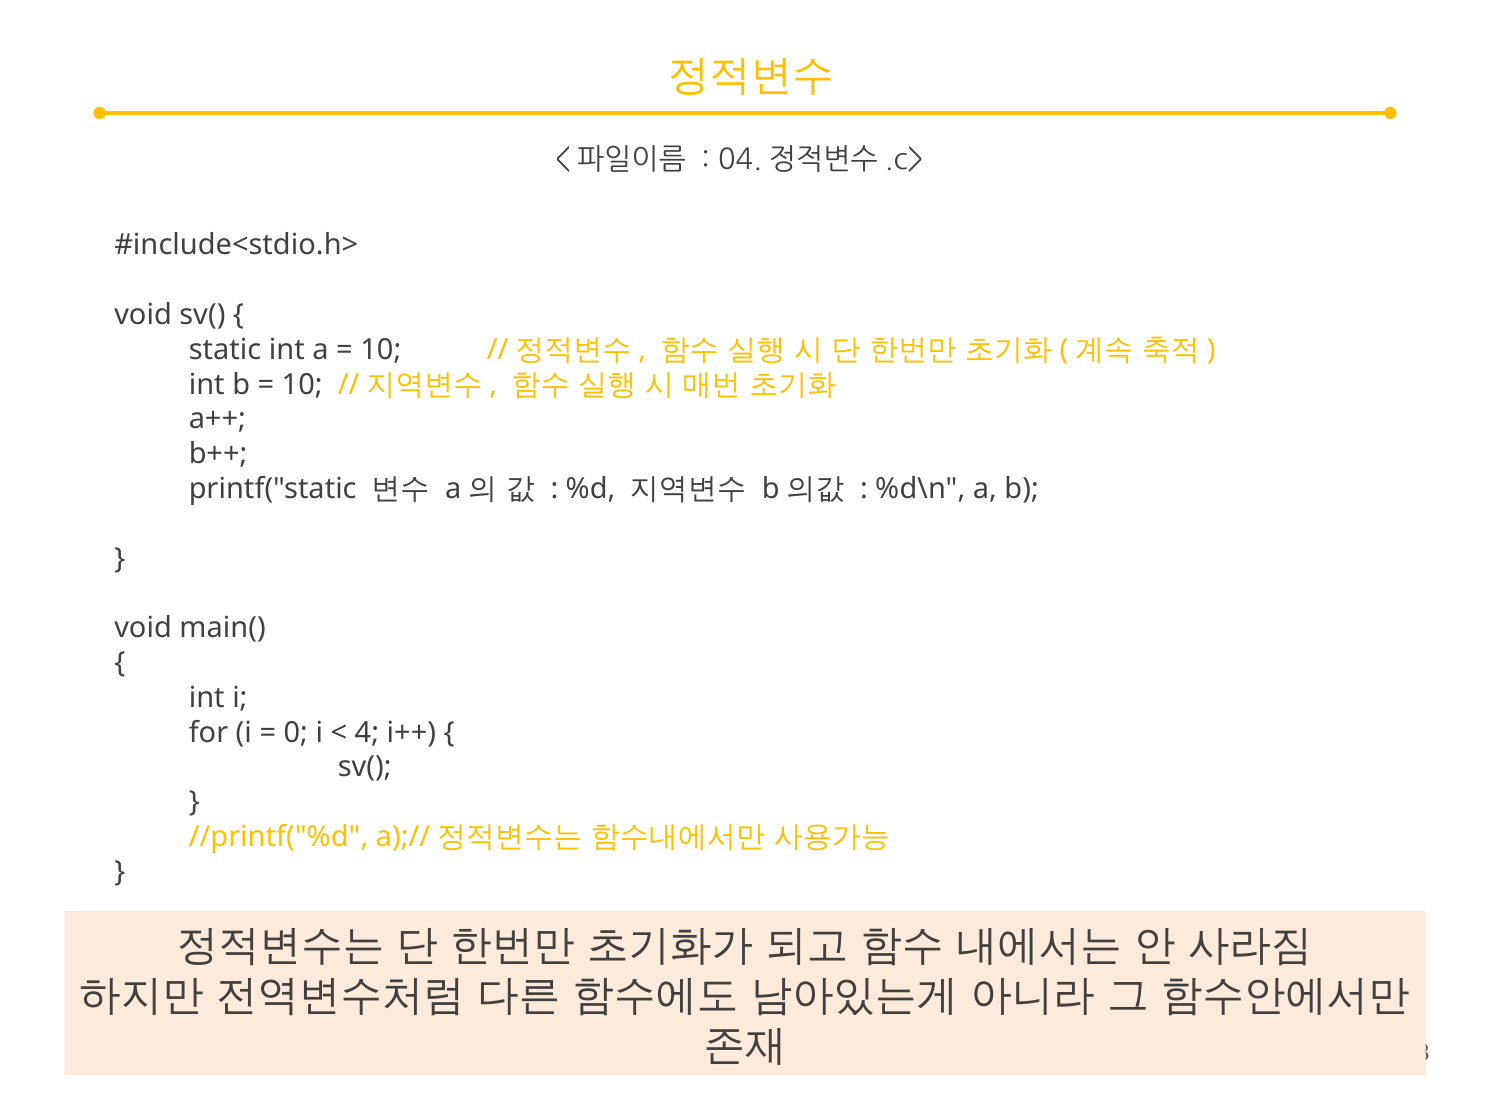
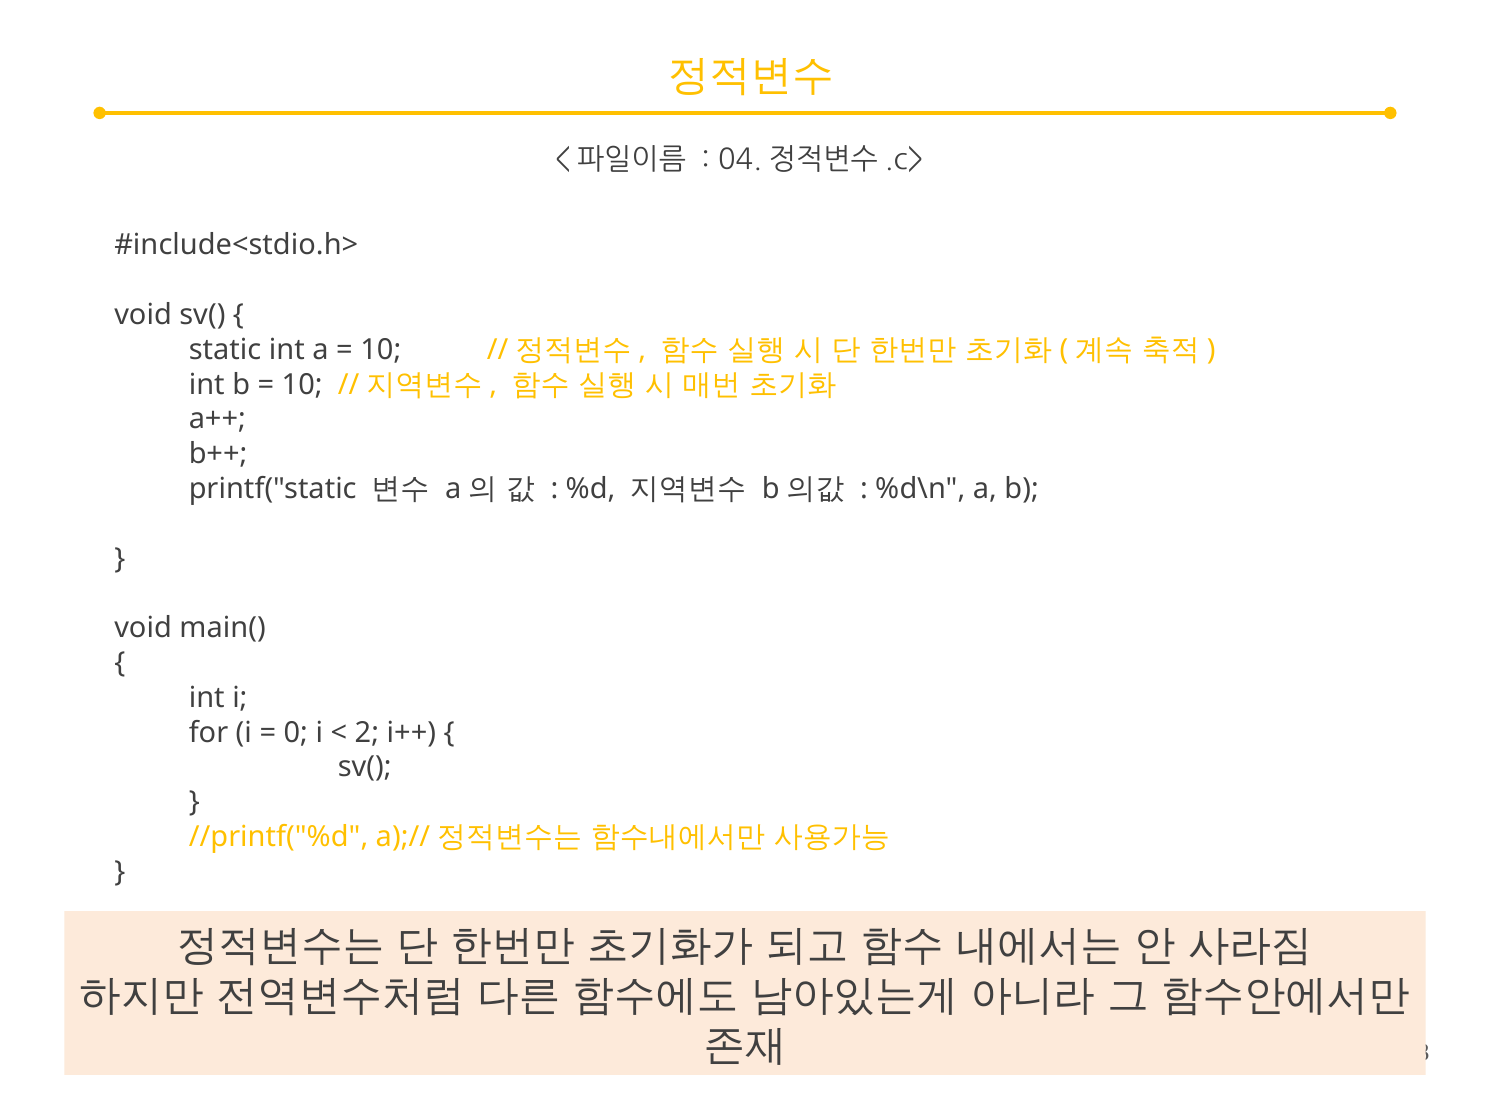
4: 4 -> 2
